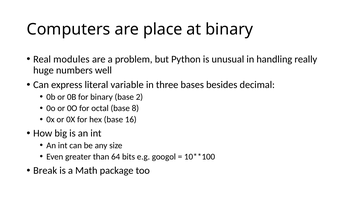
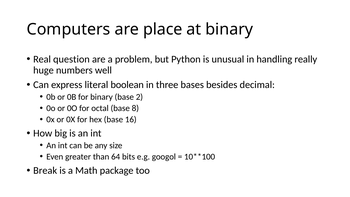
modules: modules -> question
variable: variable -> boolean
